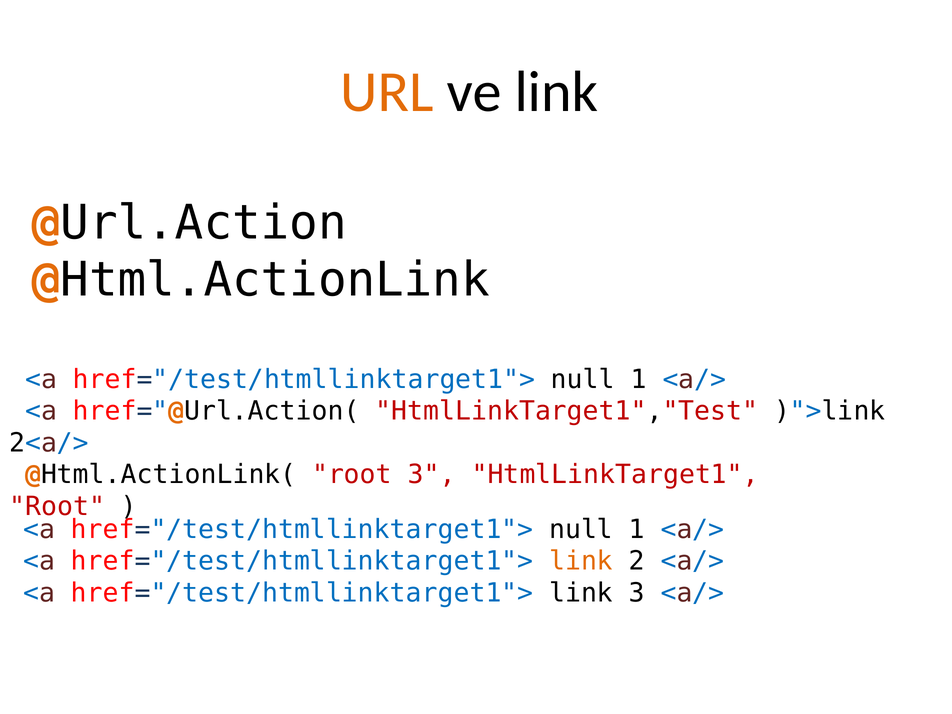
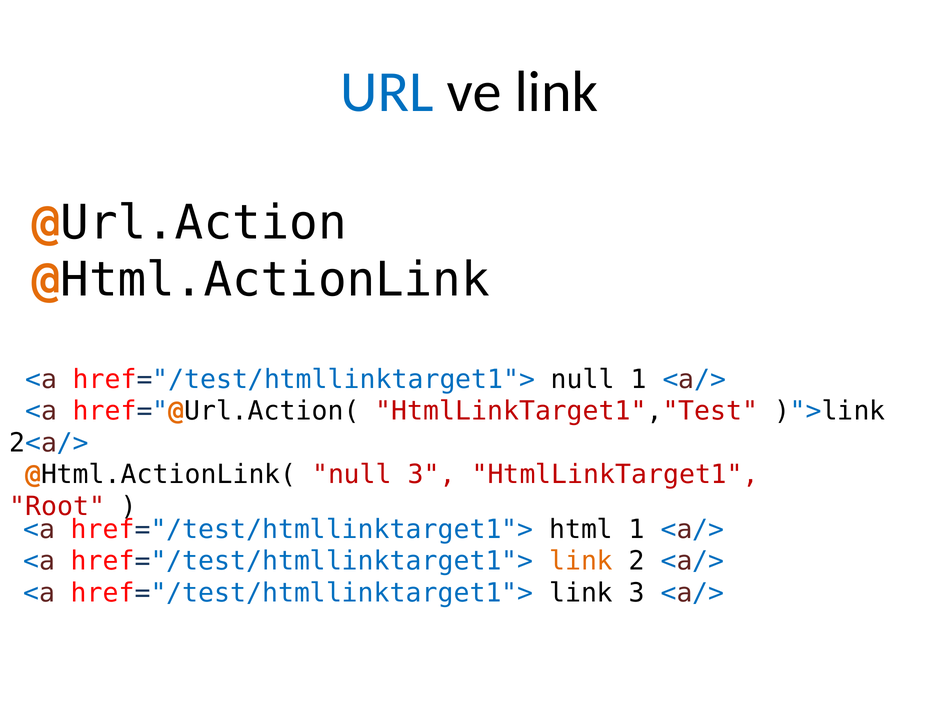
URL colour: orange -> blue
@Html.ActionLink( root: root -> null
null at (581, 529): null -> html
